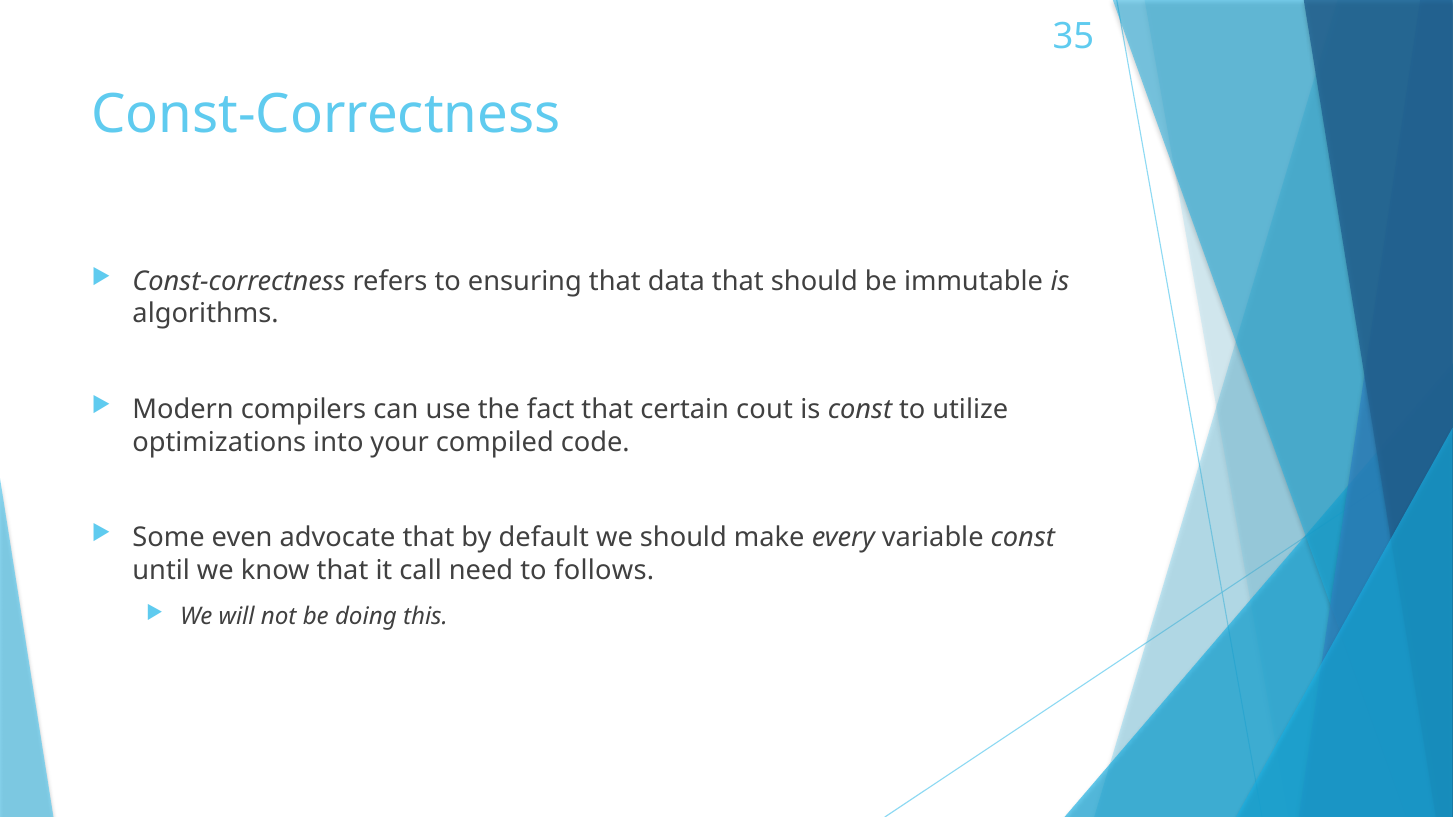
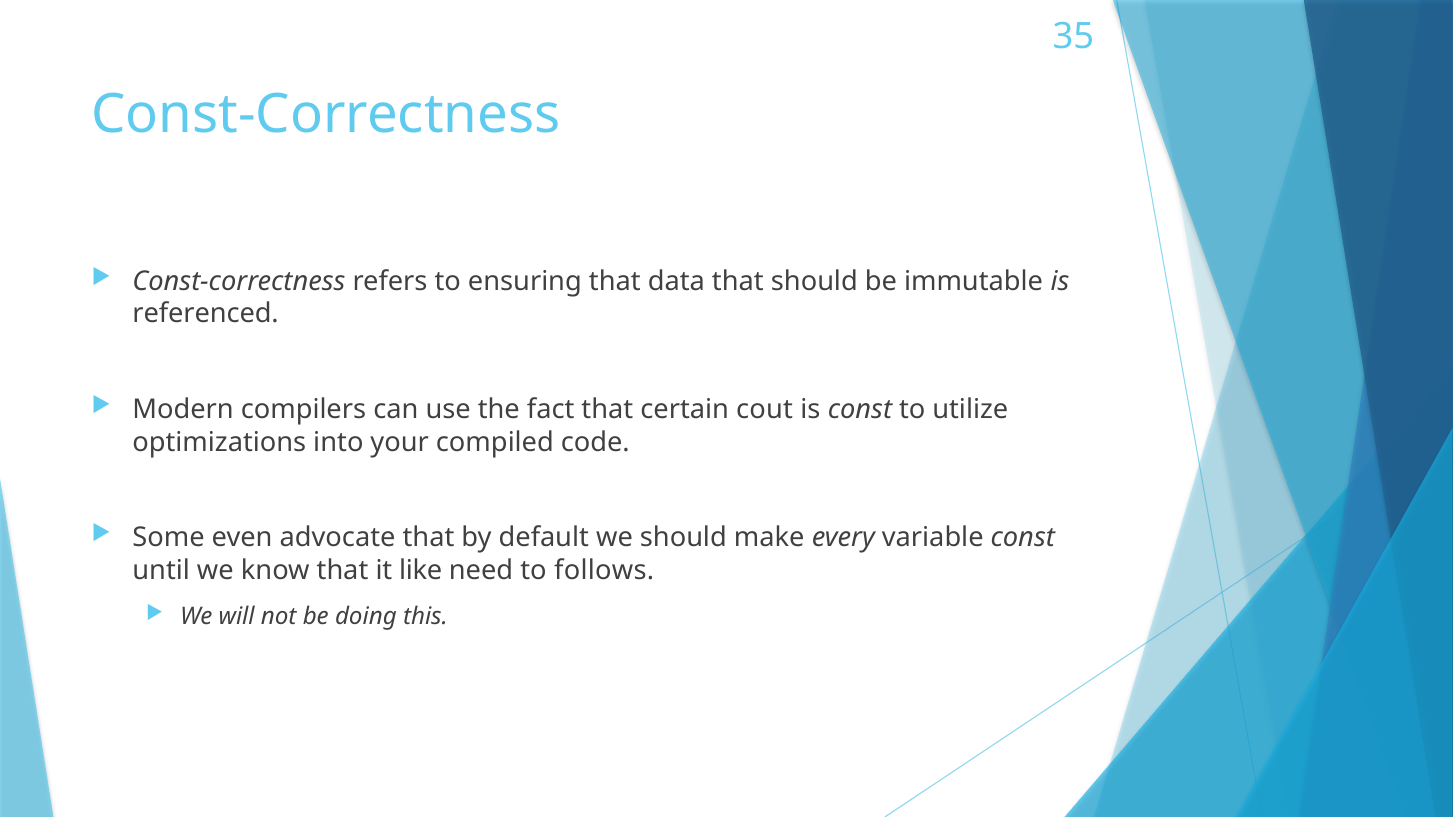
algorithms: algorithms -> referenced
call: call -> like
